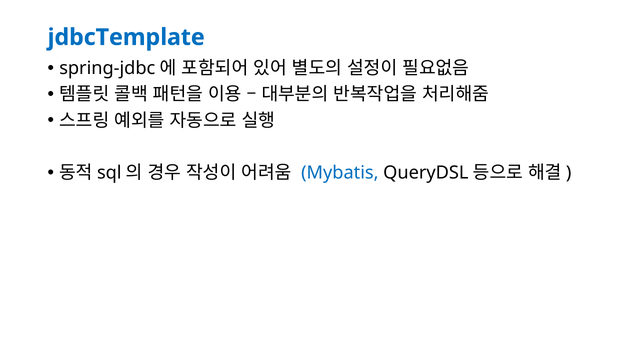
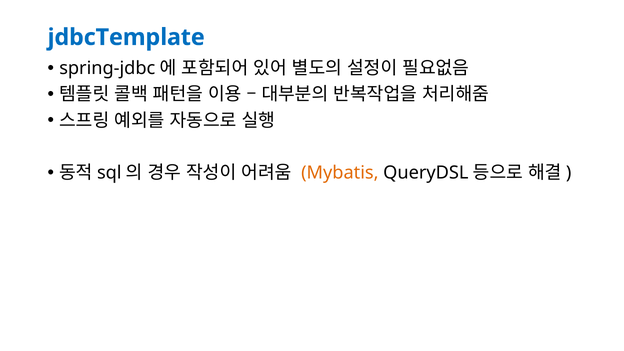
Mybatis colour: blue -> orange
